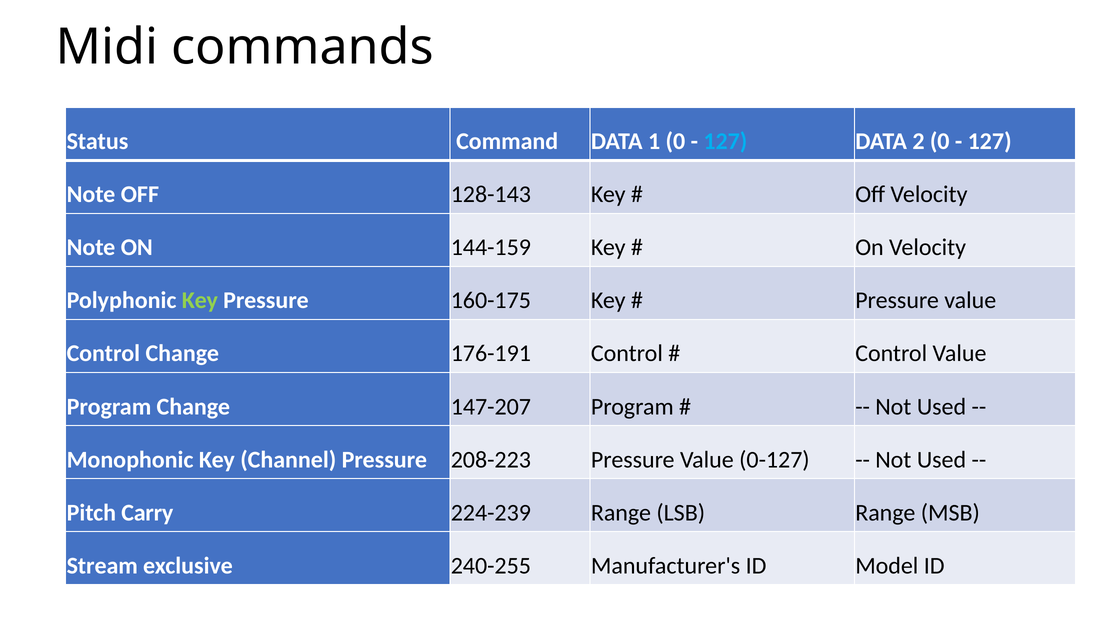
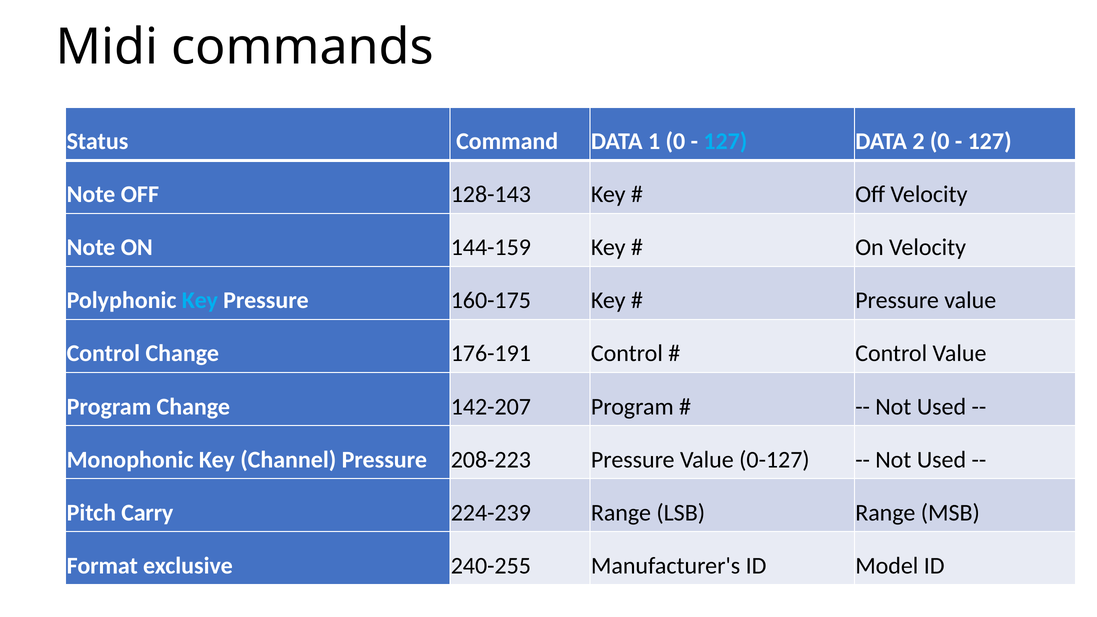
Key at (200, 301) colour: light green -> light blue
147-207: 147-207 -> 142-207
Stream: Stream -> Format
